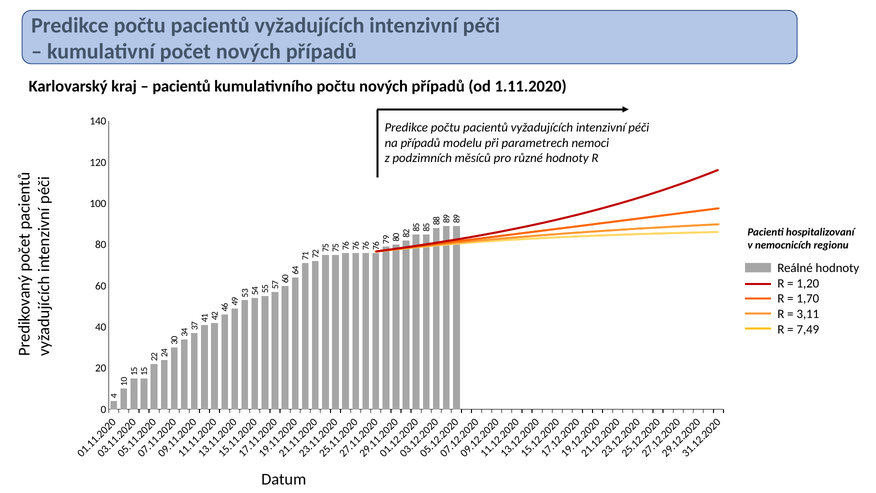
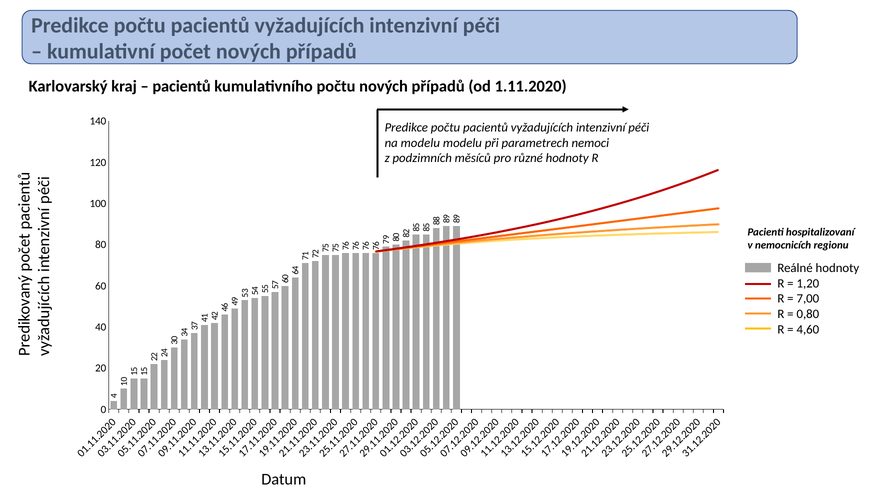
na případů: případů -> modelu
1,70: 1,70 -> 7,00
3,11: 3,11 -> 0,80
7,49: 7,49 -> 4,60
